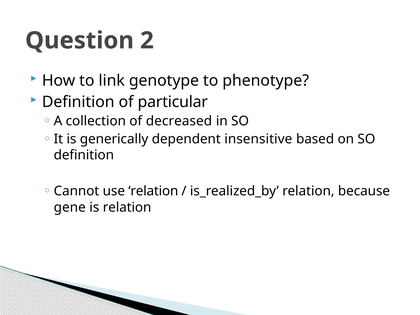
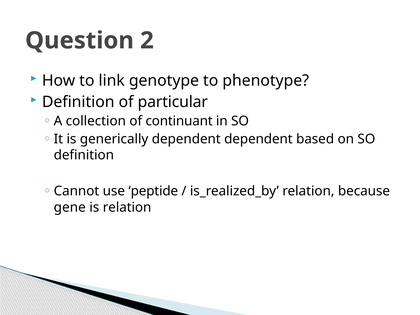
decreased: decreased -> continuant
dependent insensitive: insensitive -> dependent
use relation: relation -> peptide
